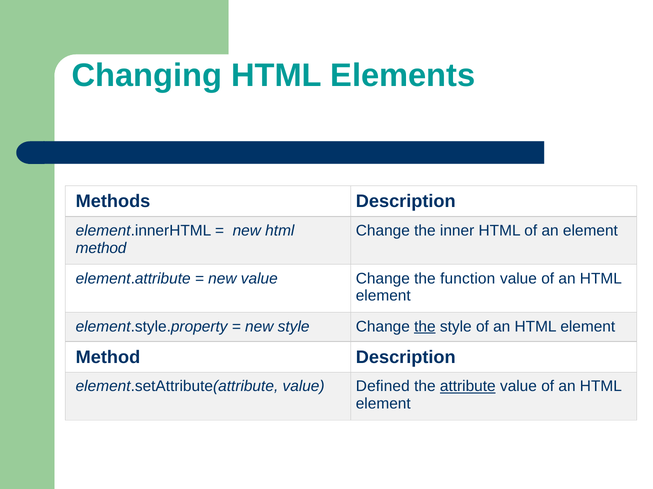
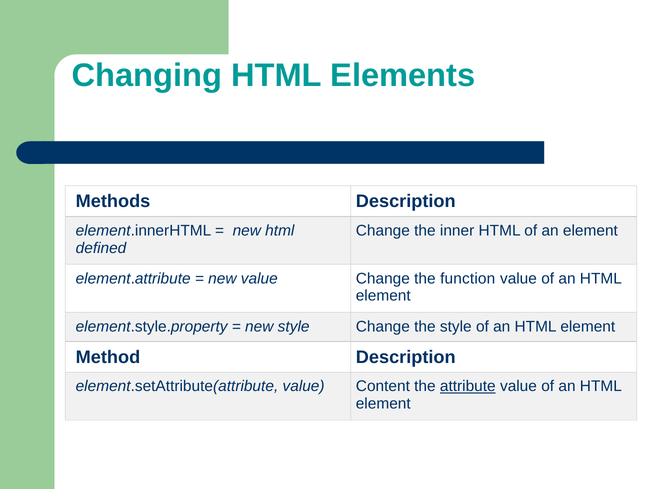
method at (101, 248): method -> defined
the at (425, 327) underline: present -> none
Defined: Defined -> Content
